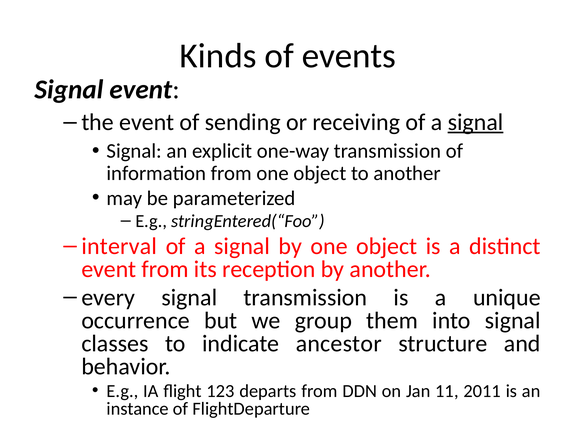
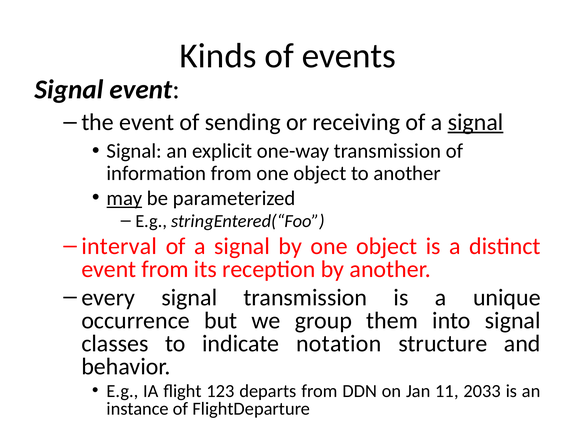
may underline: none -> present
ancestor: ancestor -> notation
2011: 2011 -> 2033
